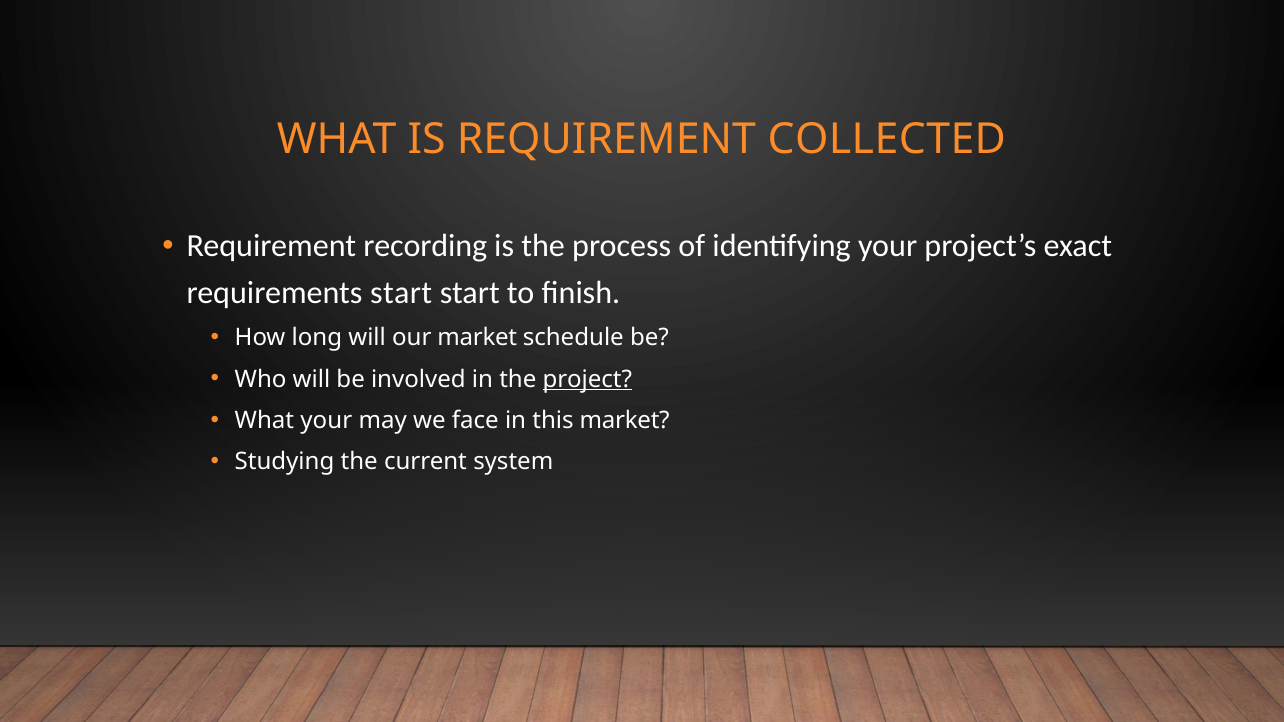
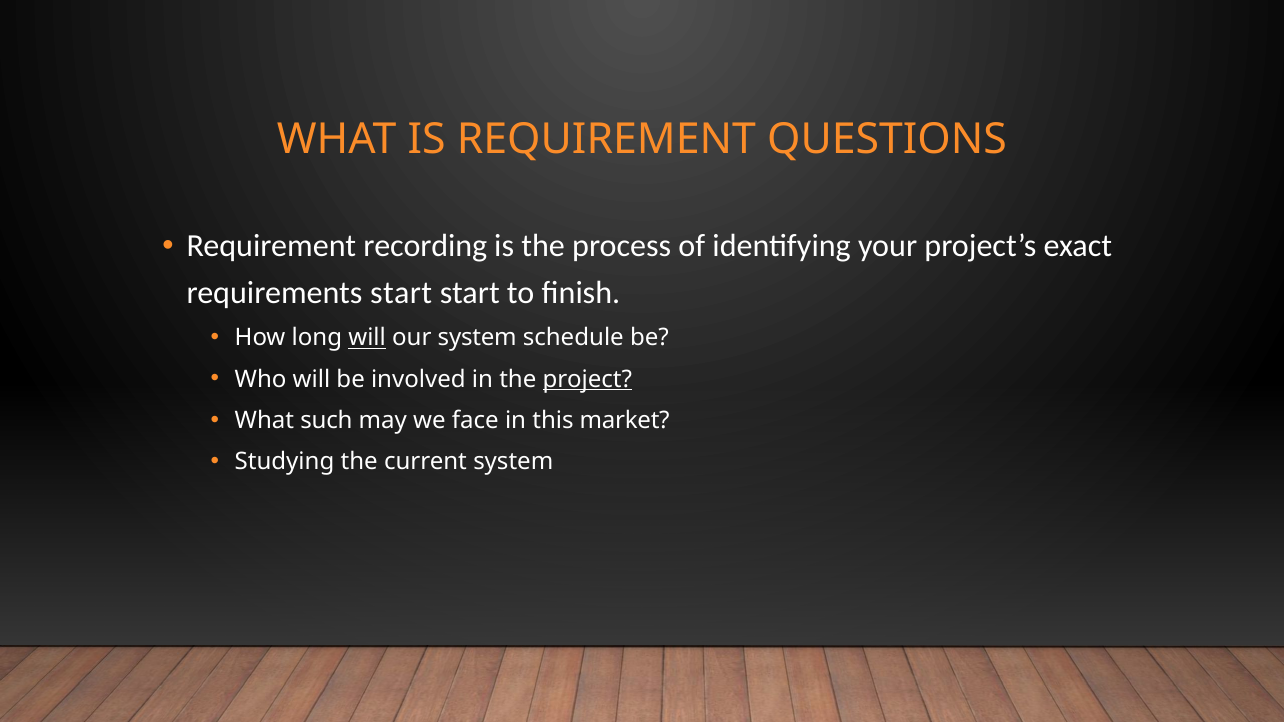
COLLECTED: COLLECTED -> QUESTIONS
will at (367, 338) underline: none -> present
our market: market -> system
What your: your -> such
